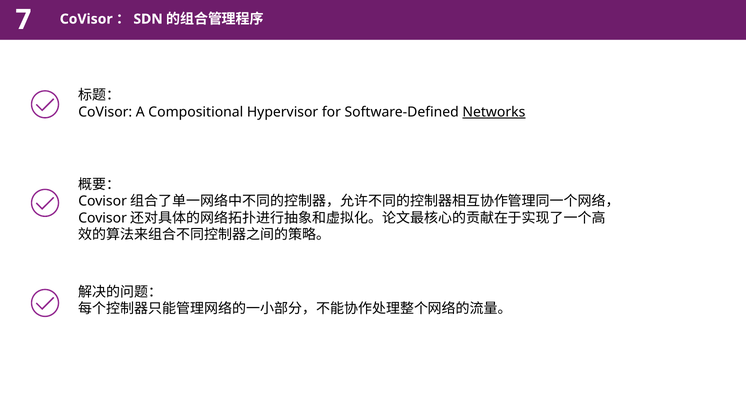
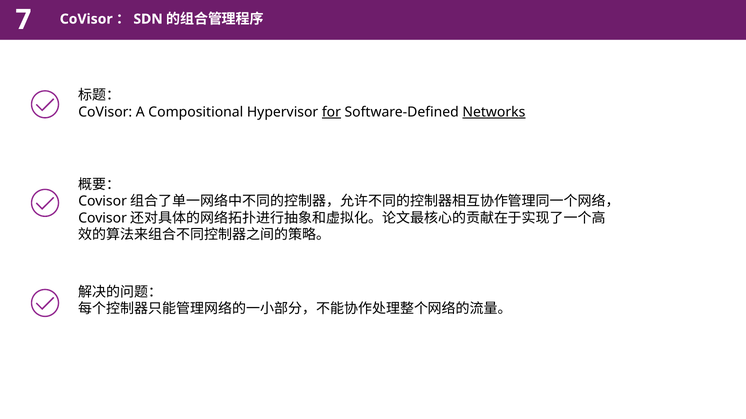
for underline: none -> present
